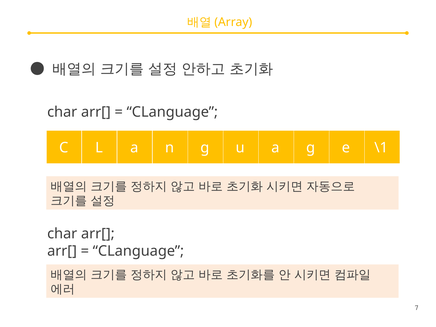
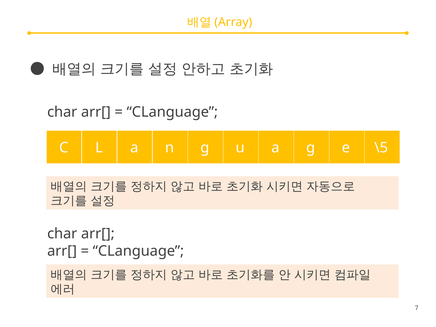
\1: \1 -> \5
